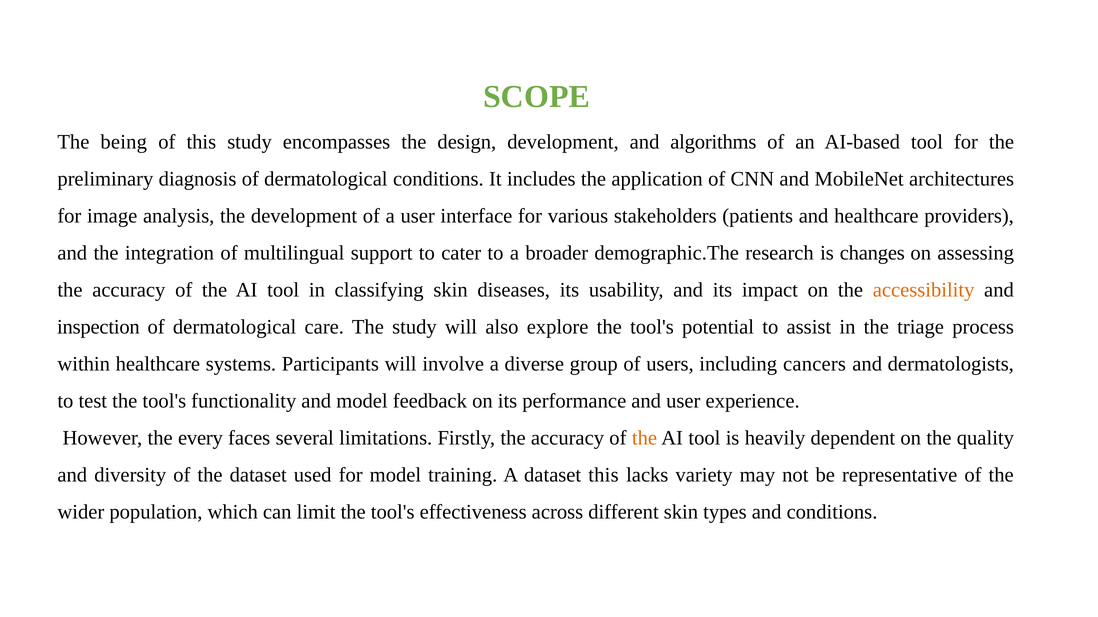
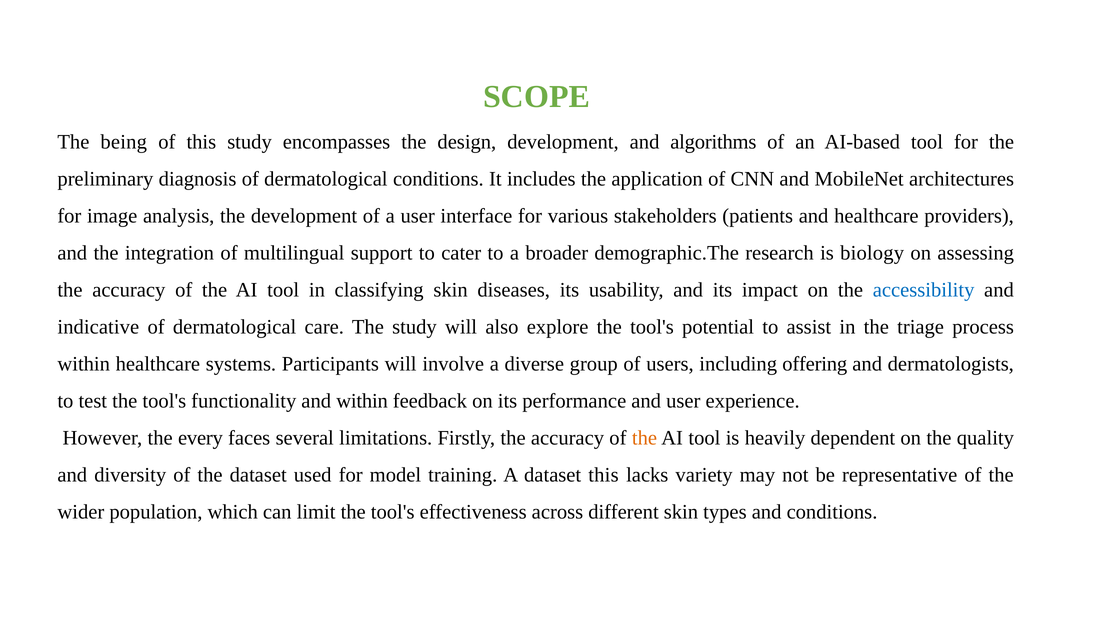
changes: changes -> biology
accessibility colour: orange -> blue
inspection: inspection -> indicative
cancers: cancers -> offering
and model: model -> within
